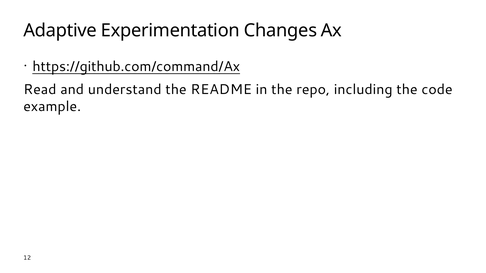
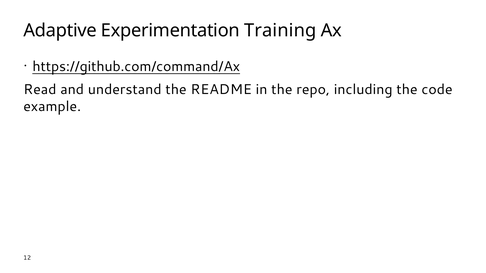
Changes: Changes -> Training
